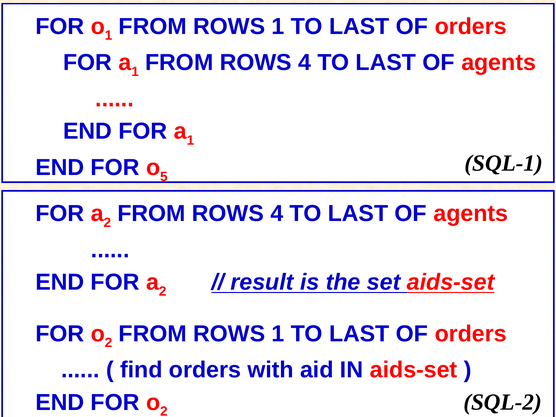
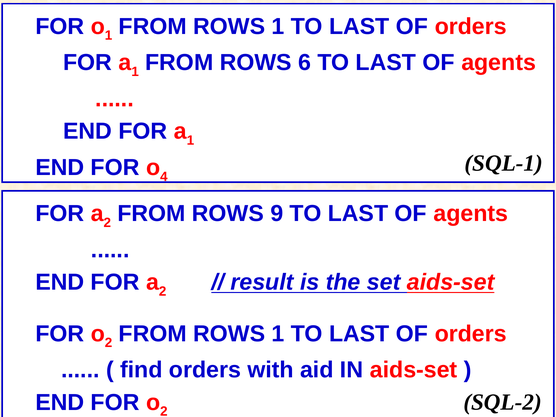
1 FROM ROWS 4: 4 -> 6
5: 5 -> 4
4 at (277, 214): 4 -> 9
